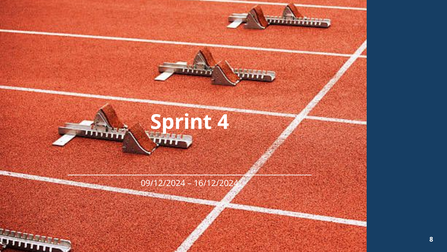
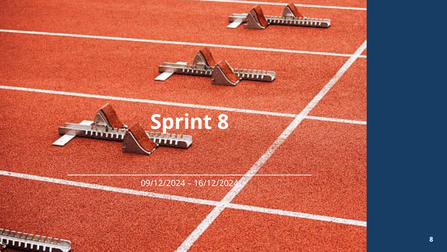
Sprint 4: 4 -> 8
